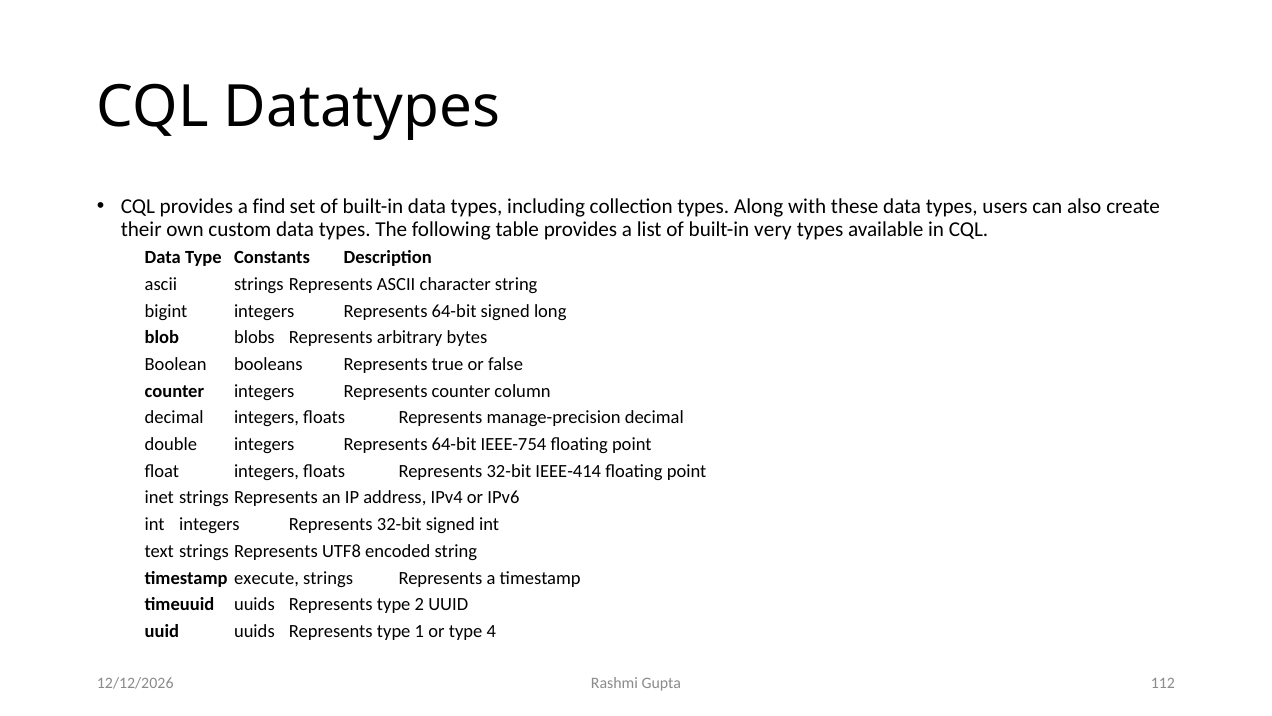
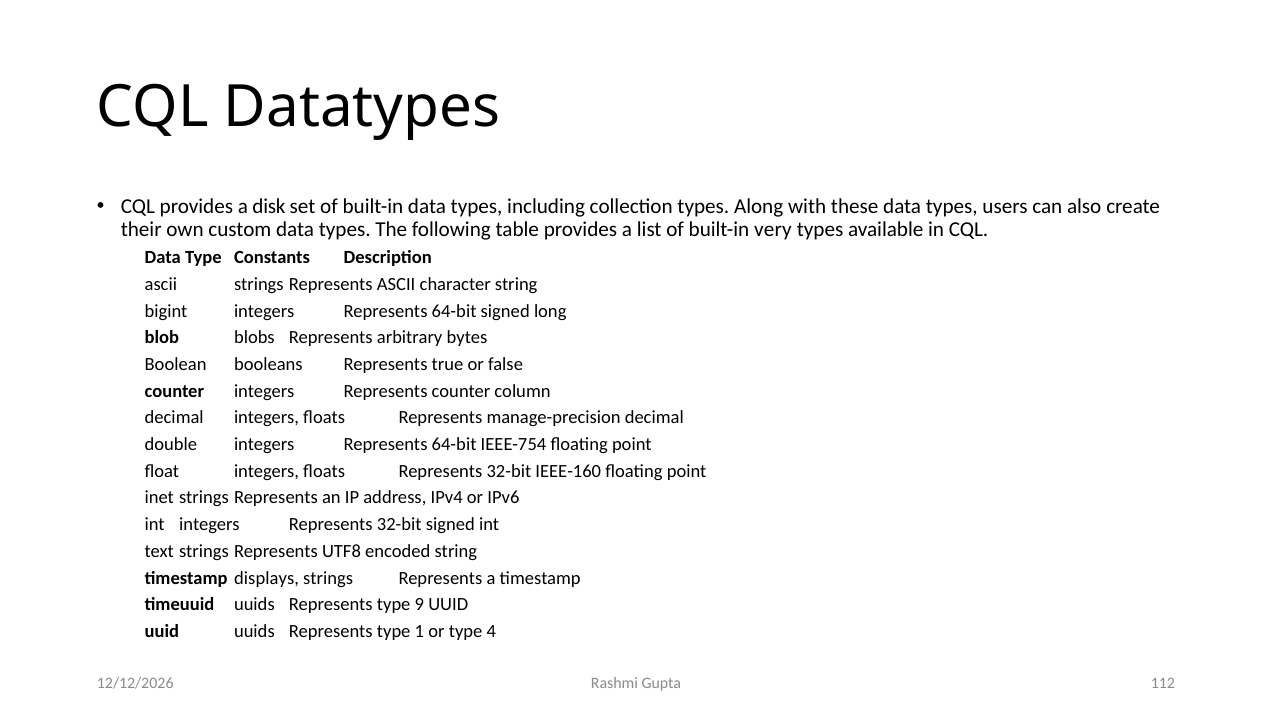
find: find -> disk
IEEE-414: IEEE-414 -> IEEE-160
execute: execute -> displays
2: 2 -> 9
